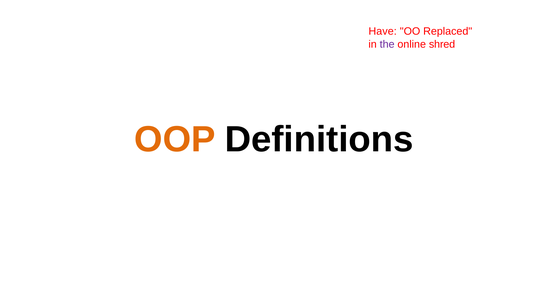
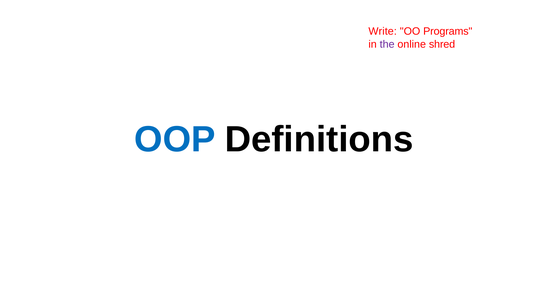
Have: Have -> Write
Replaced: Replaced -> Programs
OOP colour: orange -> blue
